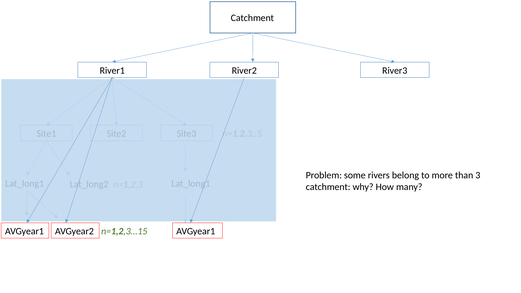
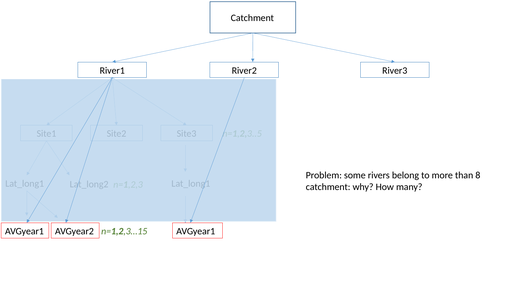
3: 3 -> 8
